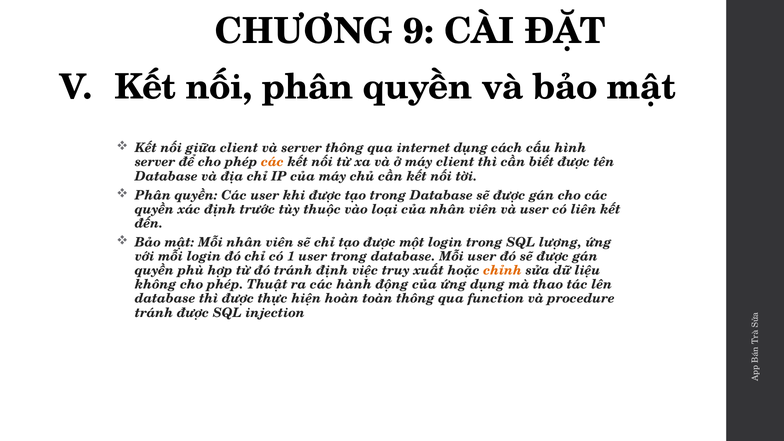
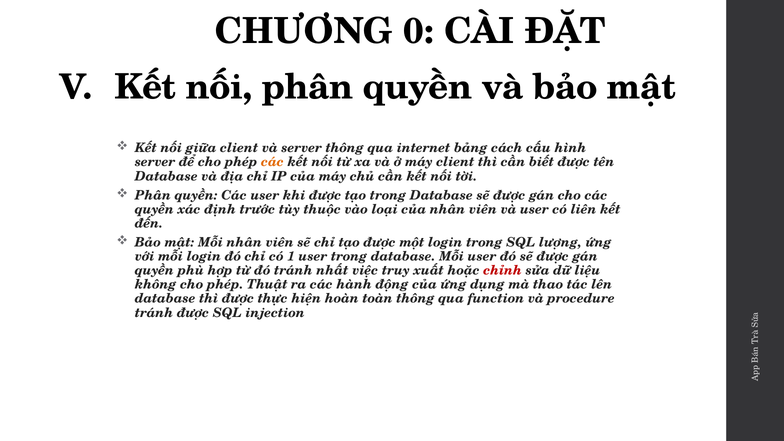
9: 9 -> 0
internet dụng: dụng -> bảng
tránh định: định -> nhất
chỉnh colour: orange -> red
